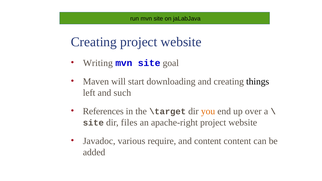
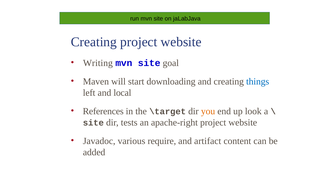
things colour: black -> blue
such: such -> local
over: over -> look
files: files -> tests
and content: content -> artifact
